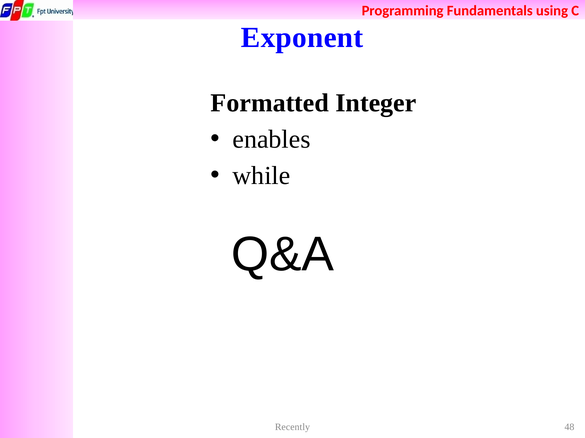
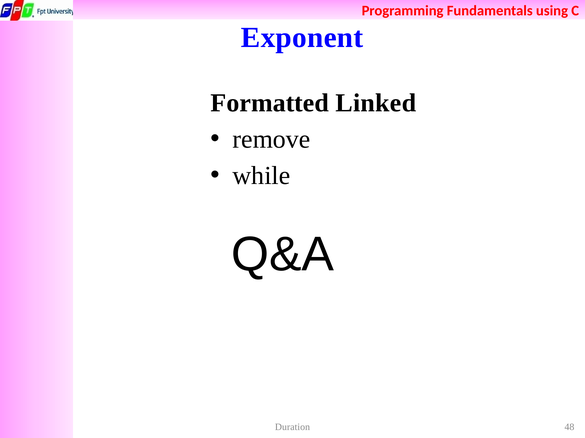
Integer: Integer -> Linked
enables: enables -> remove
Recently: Recently -> Duration
